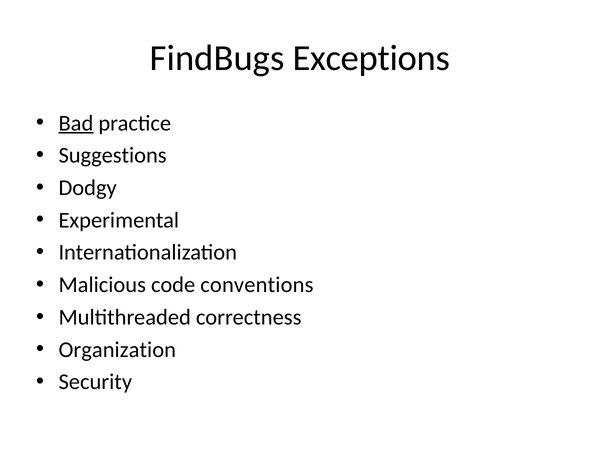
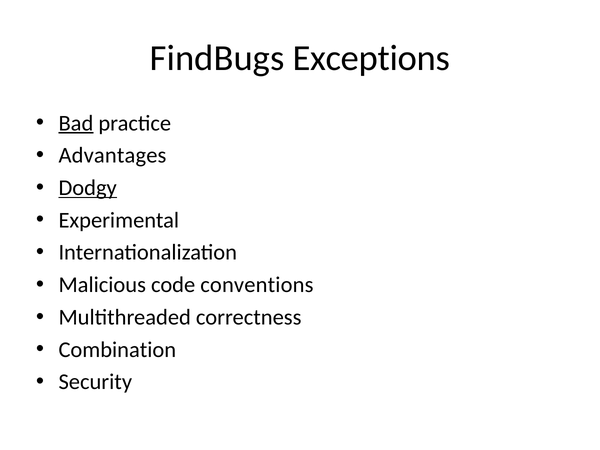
Suggestions: Suggestions -> Advantages
Dodgy underline: none -> present
Organization: Organization -> Combination
